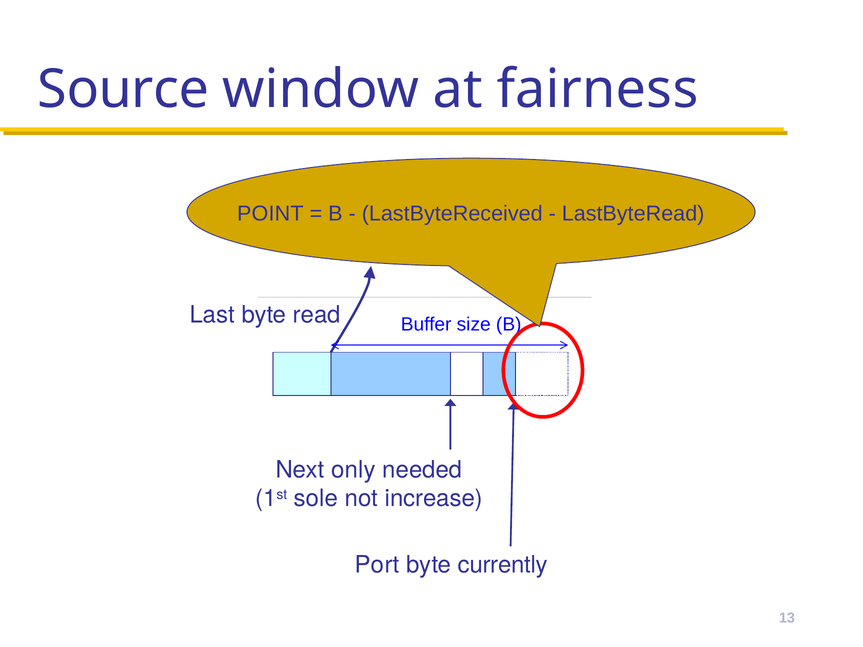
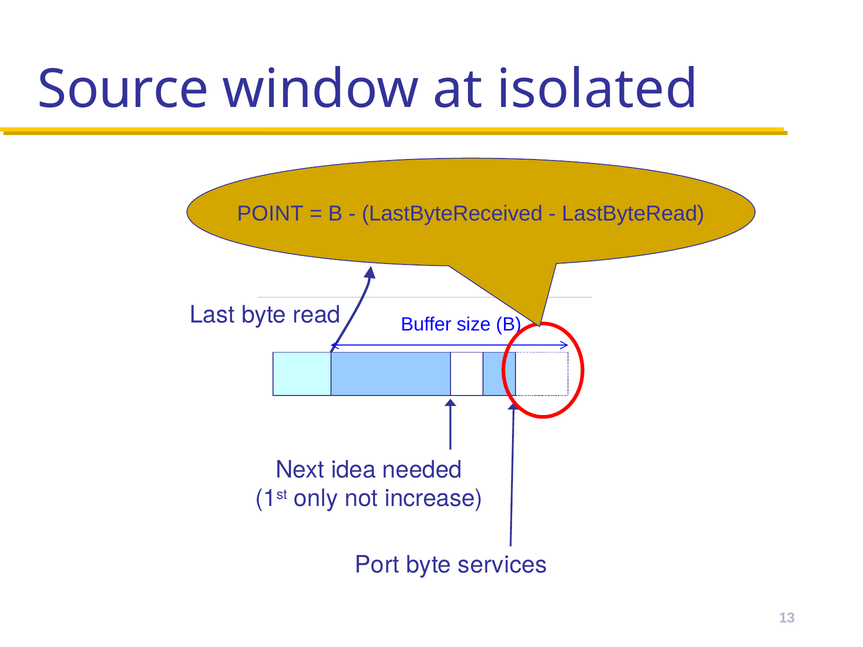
fairness: fairness -> isolated
only: only -> idea
sole: sole -> only
currently: currently -> services
